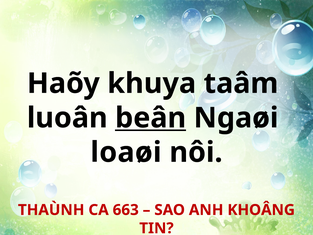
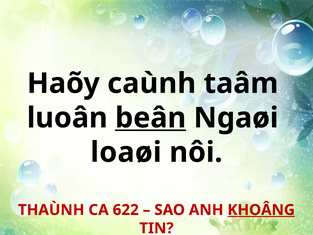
khuya: khuya -> caùnh
663: 663 -> 622
KHOÂNG underline: none -> present
